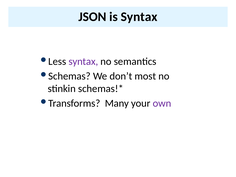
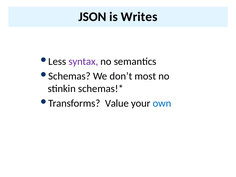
is Syntax: Syntax -> Writes
Many: Many -> Value
own colour: purple -> blue
